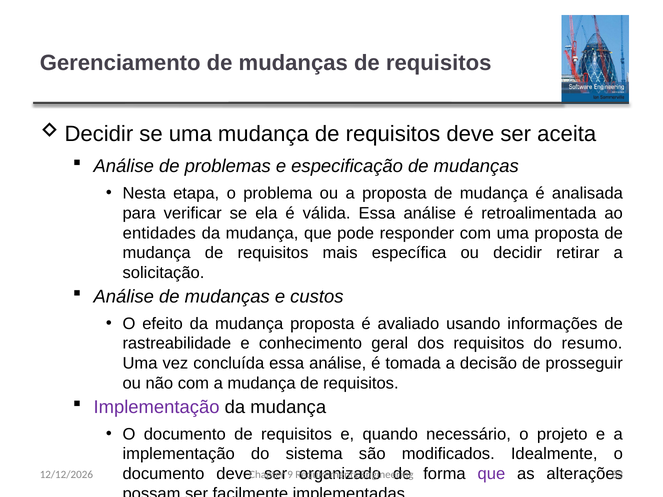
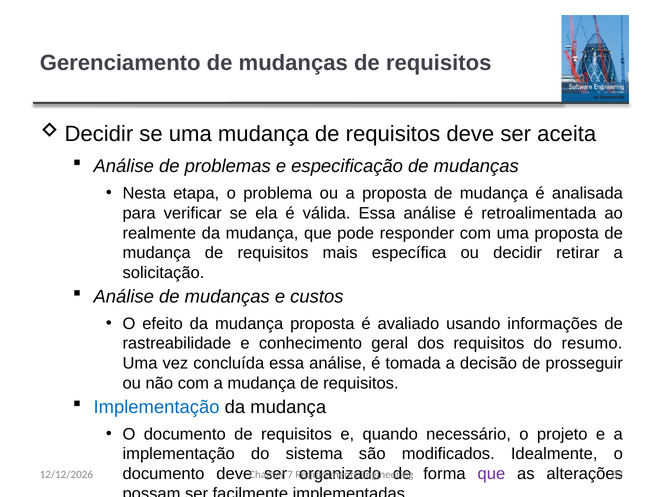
entidades: entidades -> realmente
Implementação at (157, 407) colour: purple -> blue
9: 9 -> 7
